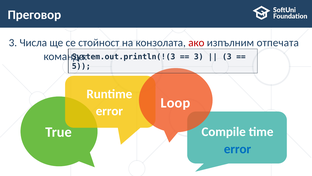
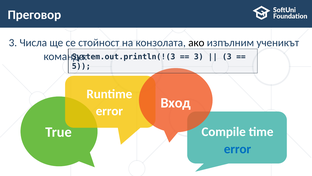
ако colour: red -> black
отпечата: отпечата -> ученикът
Loop: Loop -> Вход
